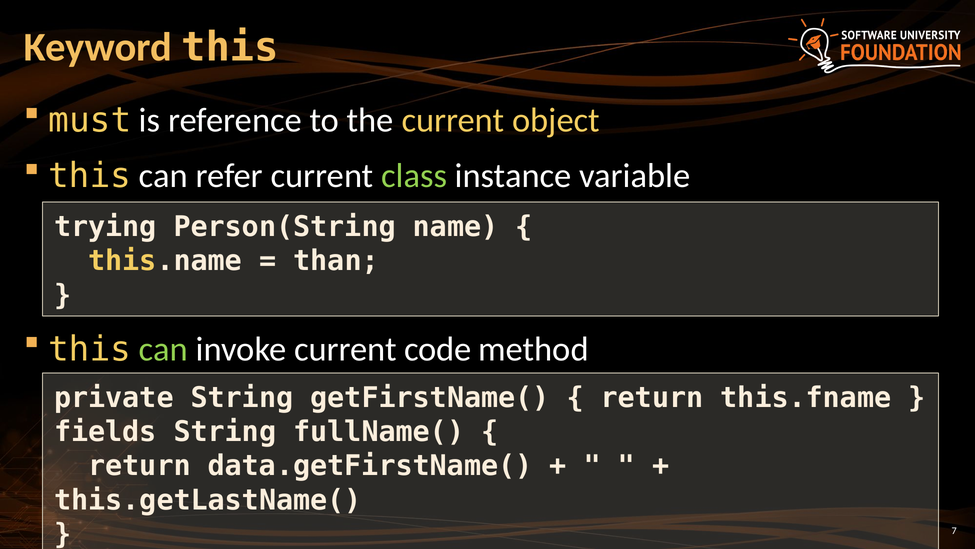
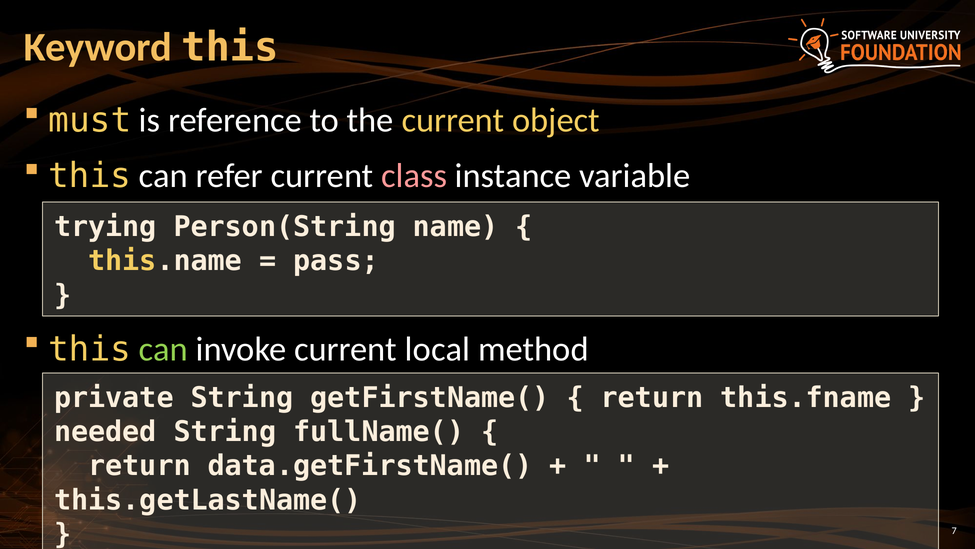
class colour: light green -> pink
than: than -> pass
code: code -> local
fields: fields -> needed
